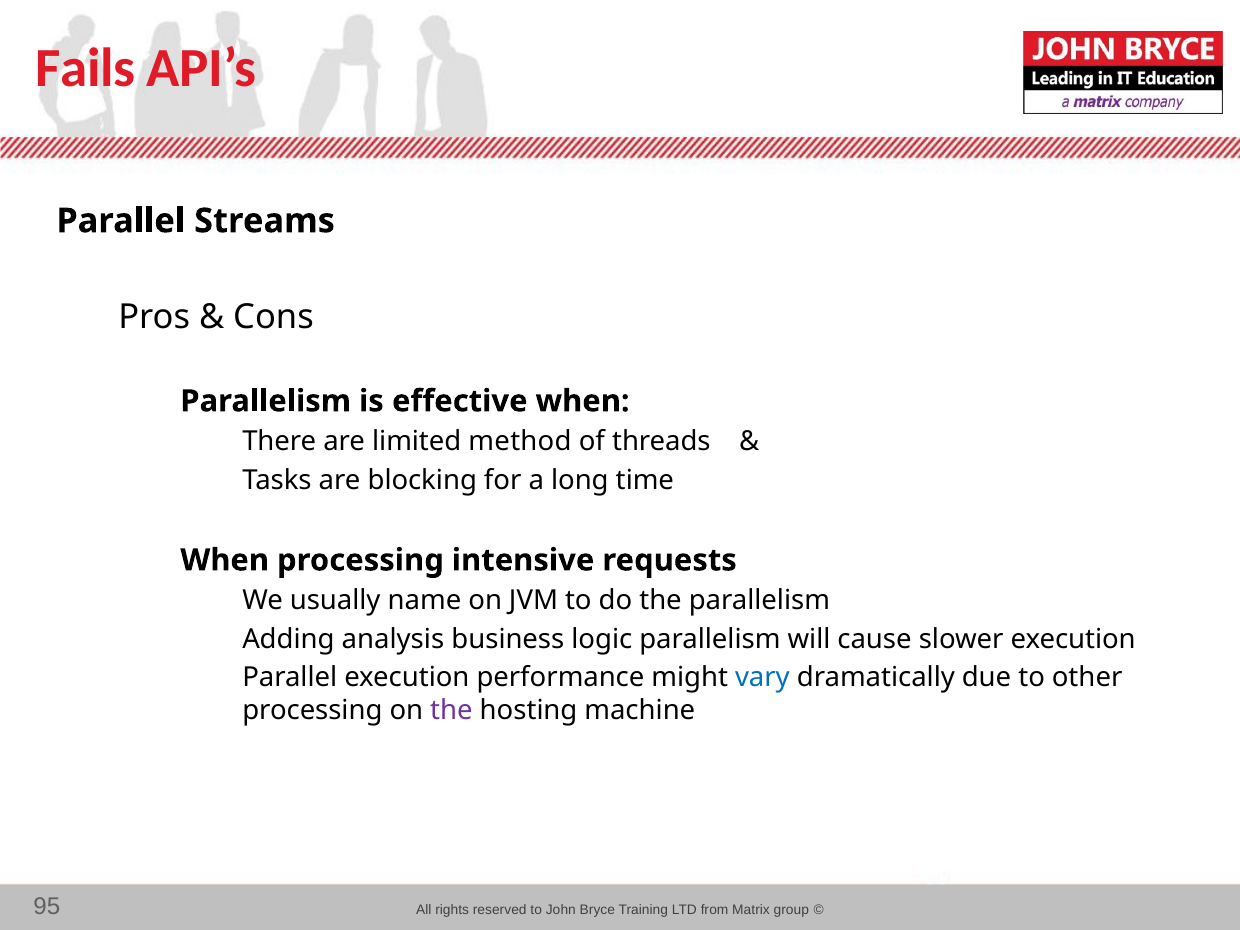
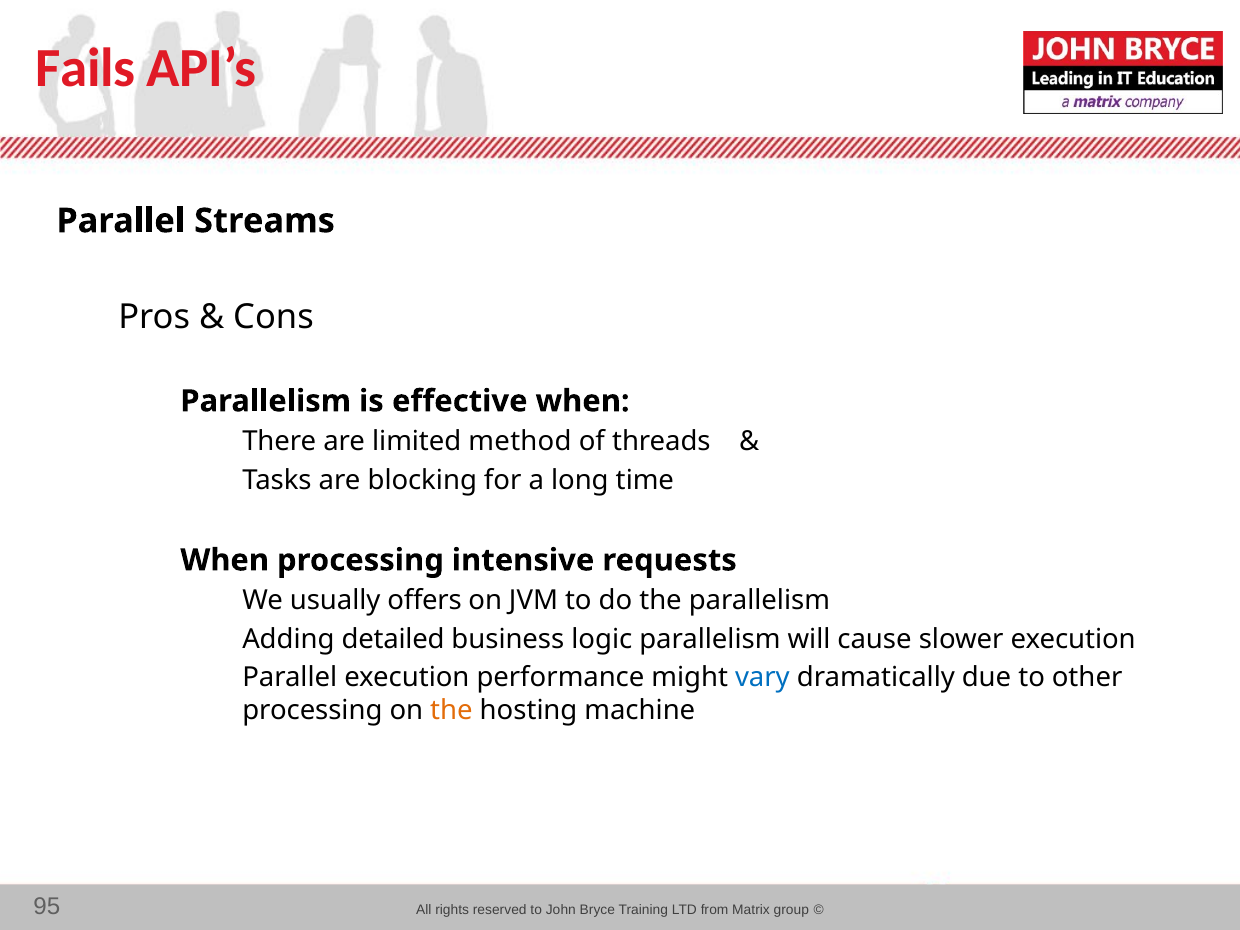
name: name -> offers
analysis: analysis -> detailed
the at (451, 711) colour: purple -> orange
